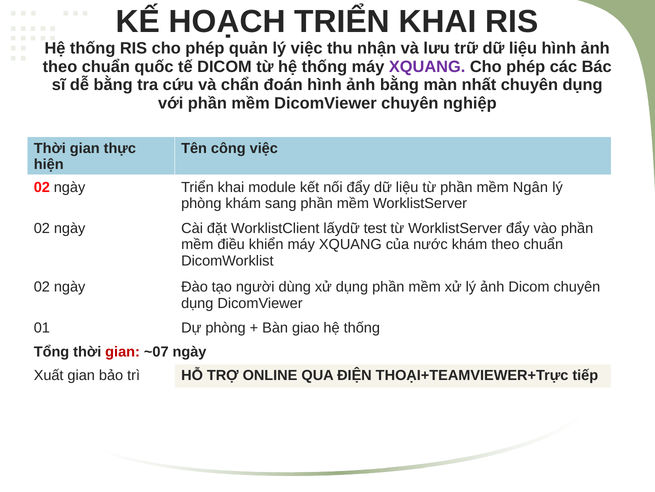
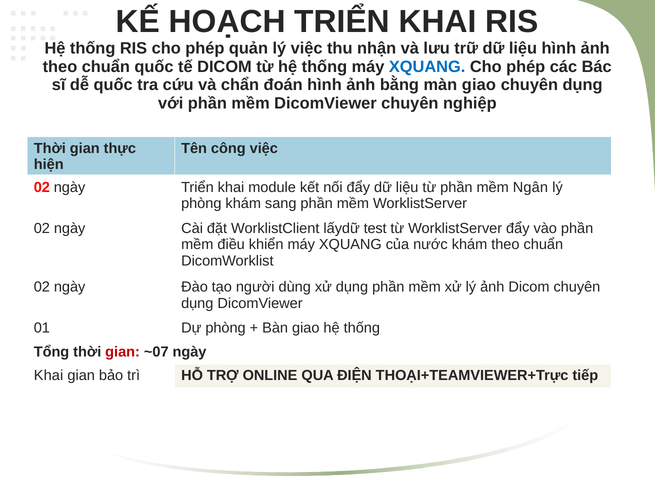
XQUANG at (427, 67) colour: purple -> blue
dễ bằng: bằng -> quốc
màn nhất: nhất -> giao
Xuất at (49, 375): Xuất -> Khai
